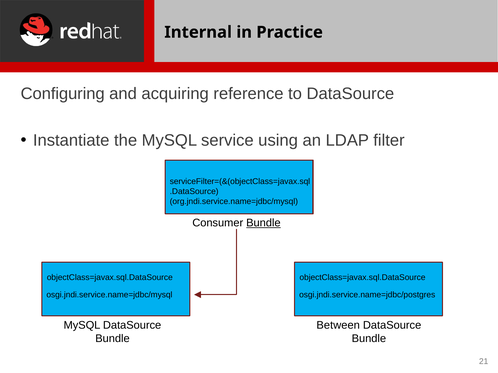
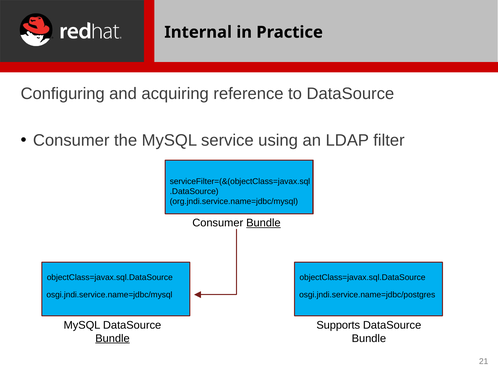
Instantiate at (71, 141): Instantiate -> Consumer
Between: Between -> Supports
Bundle at (112, 339) underline: none -> present
